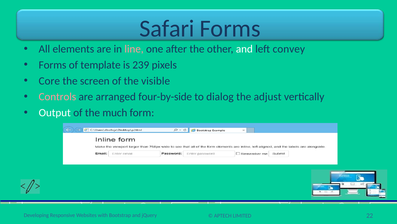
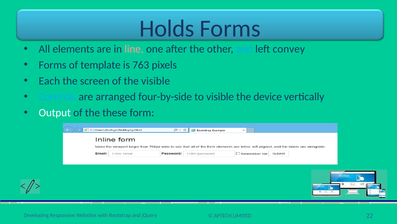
Safari: Safari -> Holds
and at (244, 49) colour: white -> light blue
239: 239 -> 763
Core: Core -> Each
Controls colour: pink -> light blue
to dialog: dialog -> visible
adjust: adjust -> device
much: much -> these
